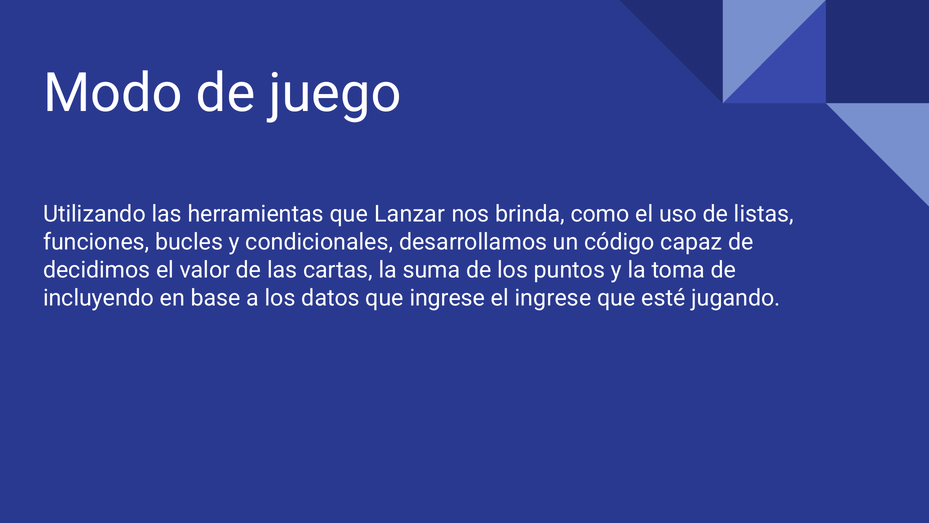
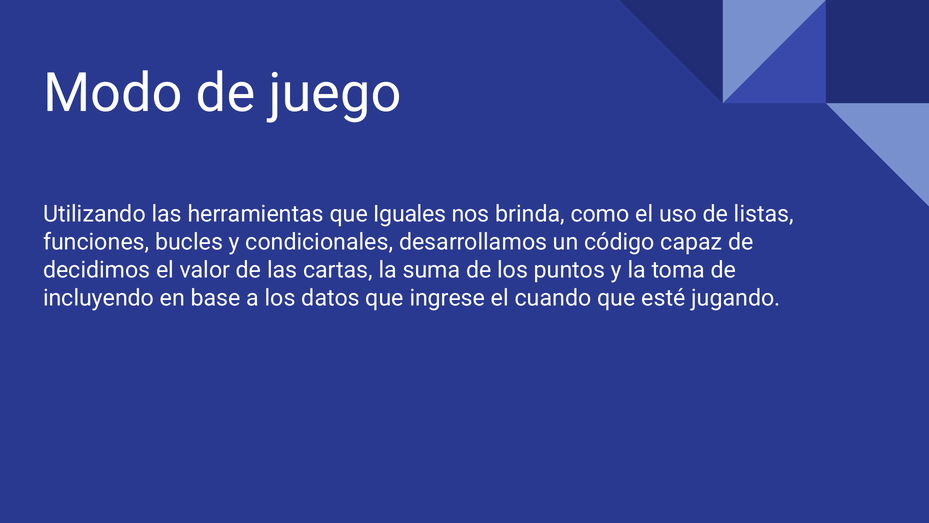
Lanzar: Lanzar -> Iguales
el ingrese: ingrese -> cuando
